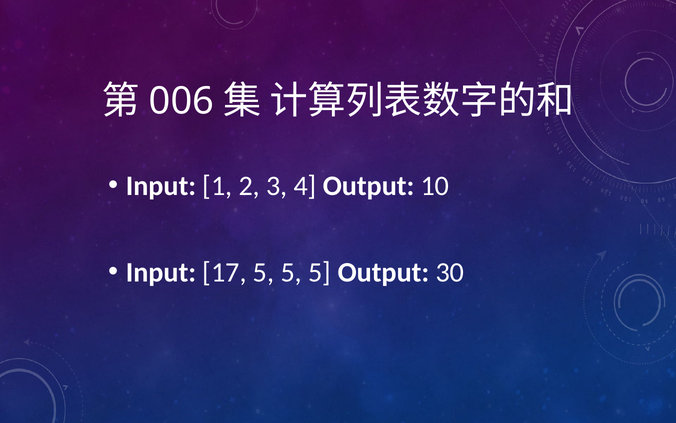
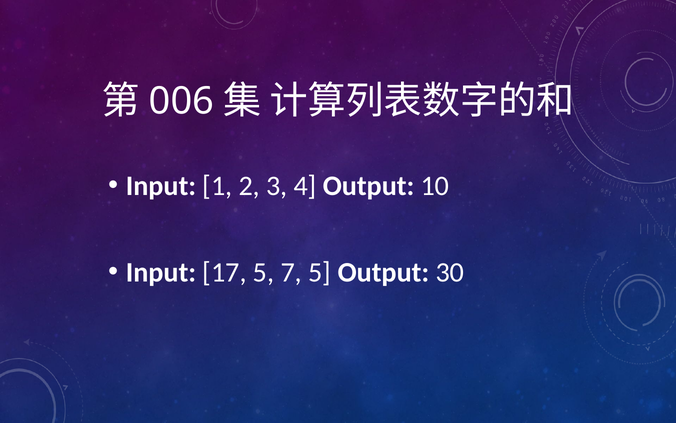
17 5 5: 5 -> 7
